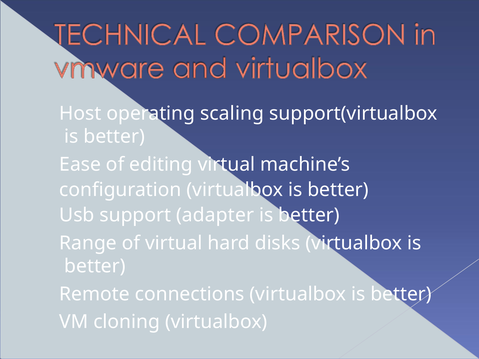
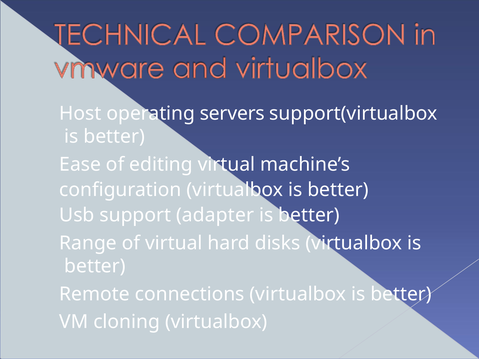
scaling: scaling -> servers
